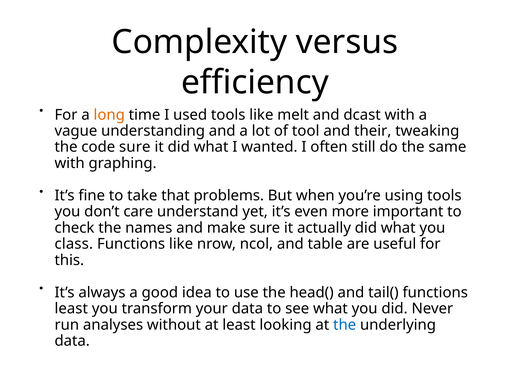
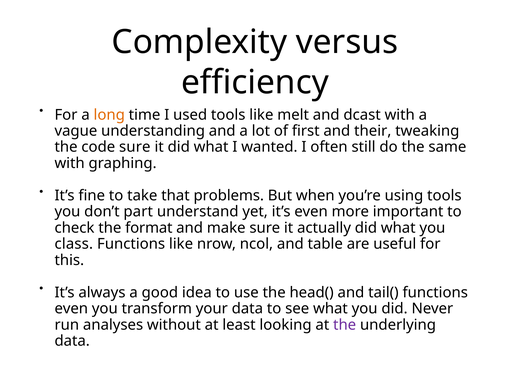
tool: tool -> first
care: care -> part
names: names -> format
least at (71, 308): least -> even
the at (345, 324) colour: blue -> purple
